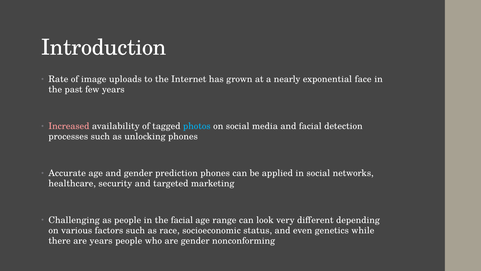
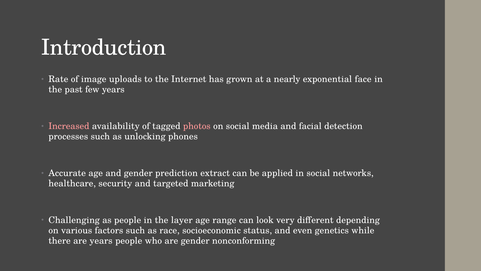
photos colour: light blue -> pink
prediction phones: phones -> extract
the facial: facial -> layer
